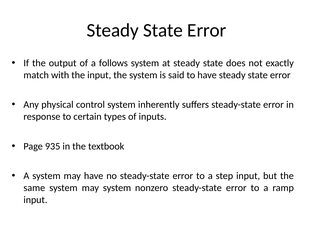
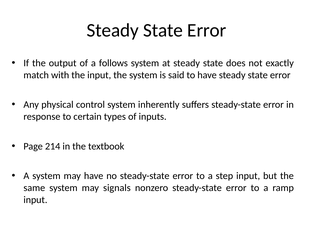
935: 935 -> 214
may system: system -> signals
